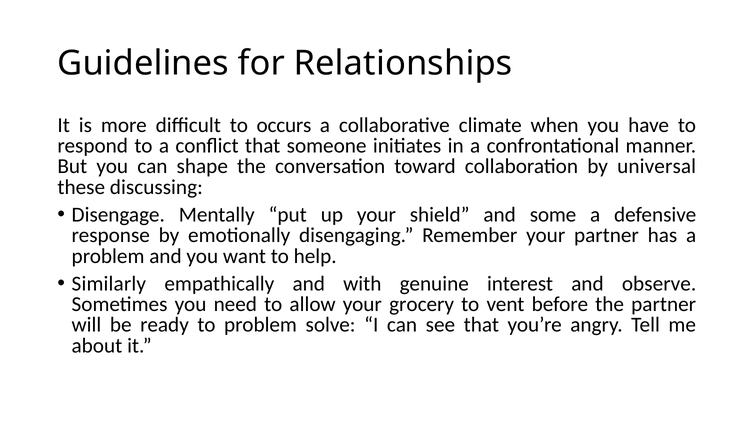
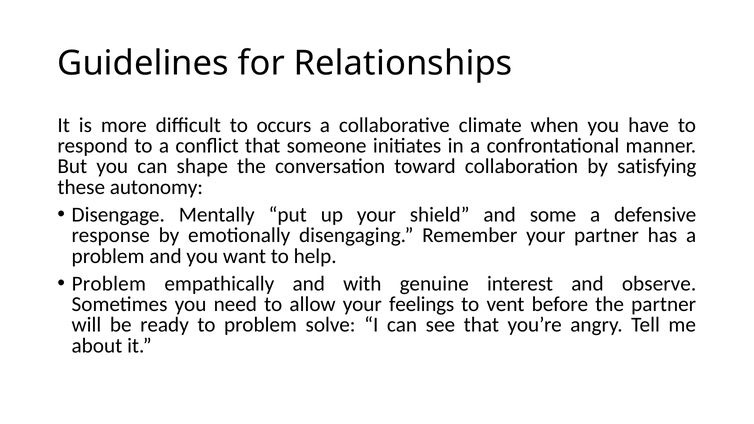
universal: universal -> satisfying
discussing: discussing -> autonomy
Similarly at (109, 284): Similarly -> Problem
grocery: grocery -> feelings
